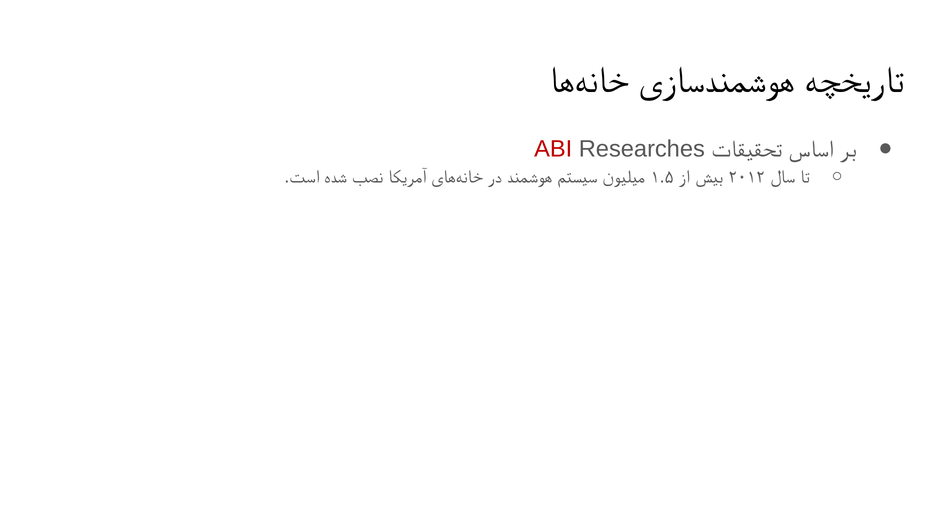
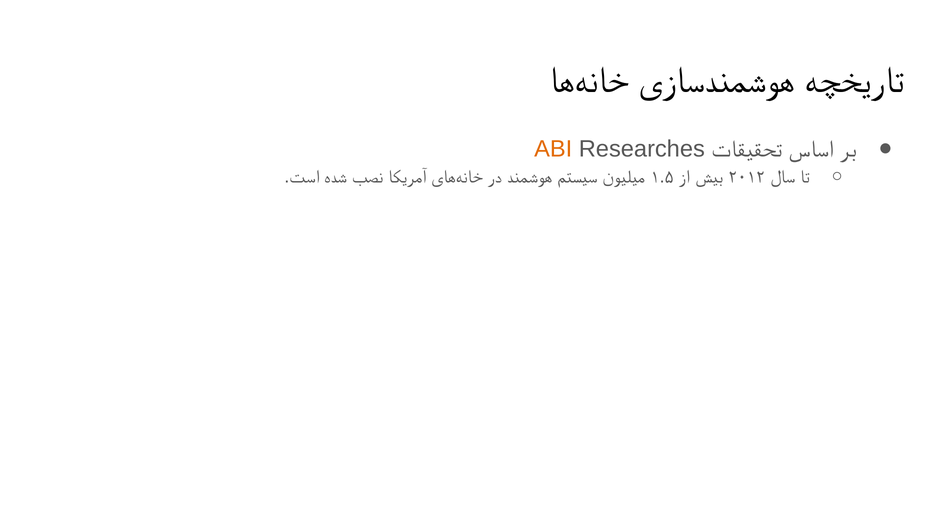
ABI colour: red -> orange
